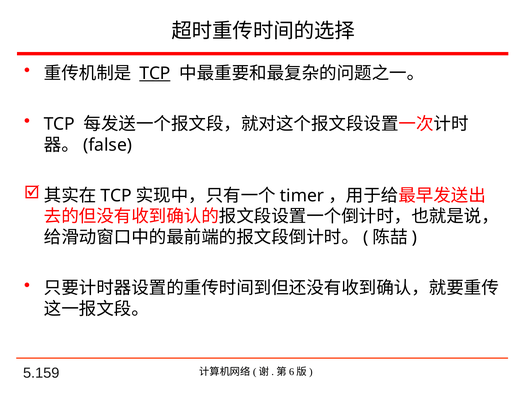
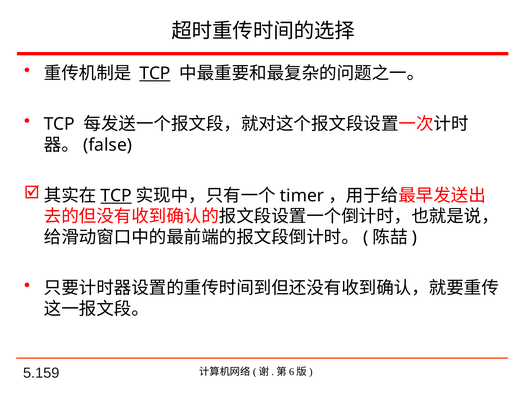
TCP at (116, 196) underline: none -> present
